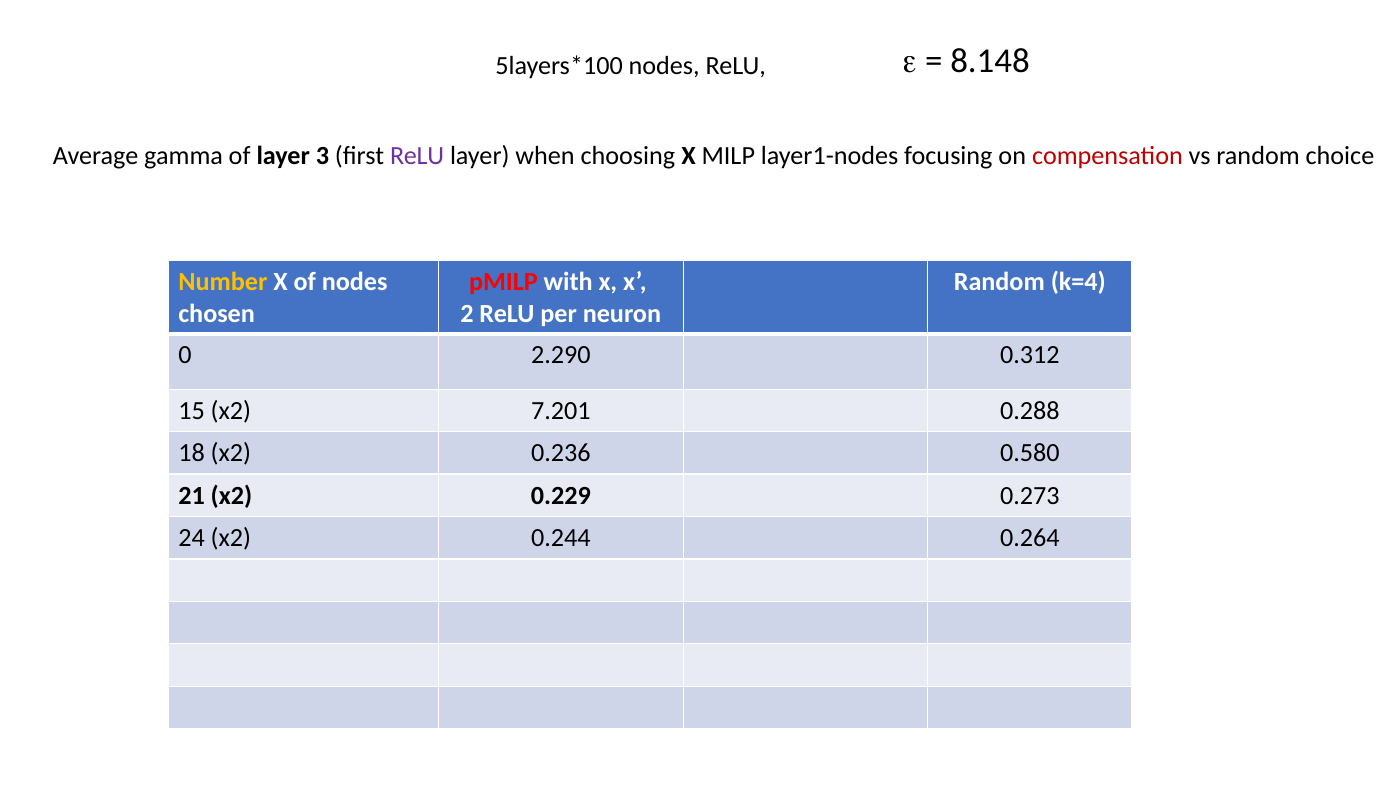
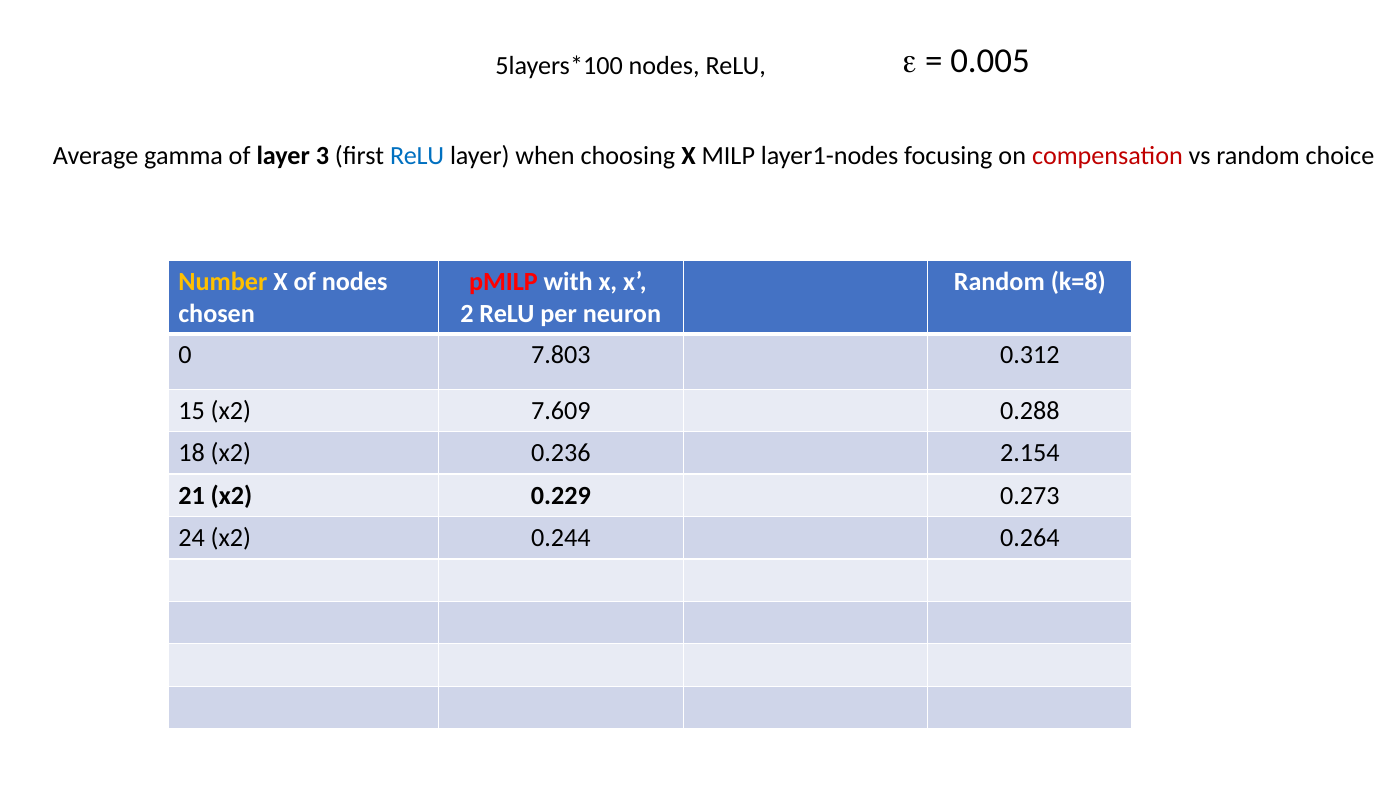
8.148: 8.148 -> 0.005
ReLU at (417, 156) colour: purple -> blue
k=4: k=4 -> k=8
2.290: 2.290 -> 7.803
7.201: 7.201 -> 7.609
0.580: 0.580 -> 2.154
